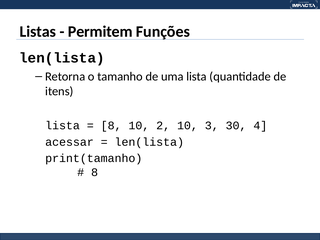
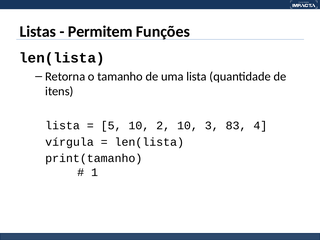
8 at (111, 126): 8 -> 5
30: 30 -> 83
acessar: acessar -> vírgula
8 at (95, 172): 8 -> 1
